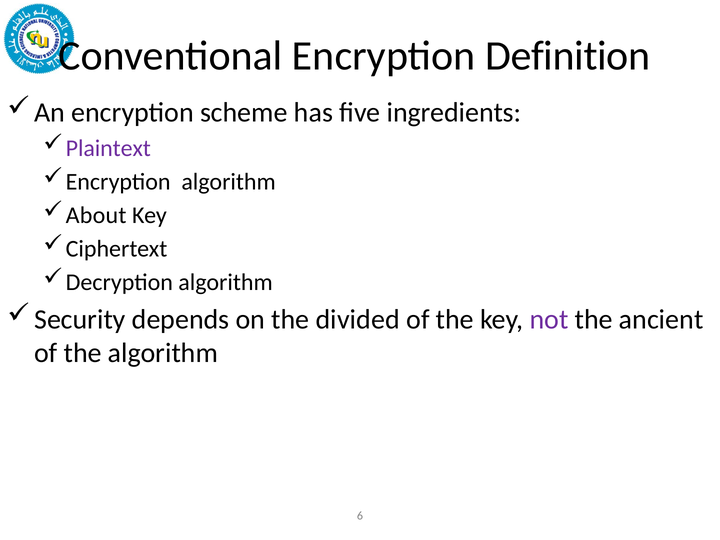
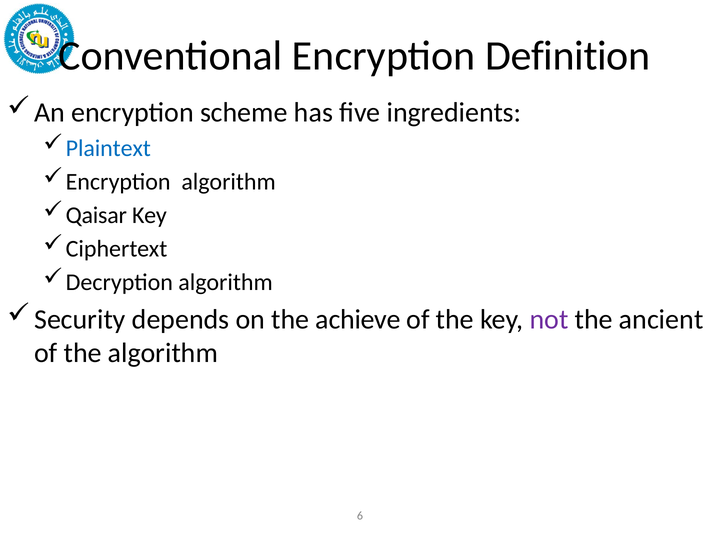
Plaintext colour: purple -> blue
About: About -> Qaisar
divided: divided -> achieve
